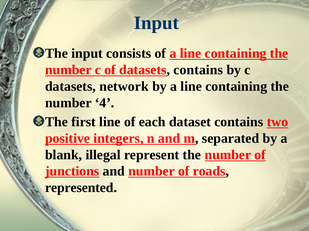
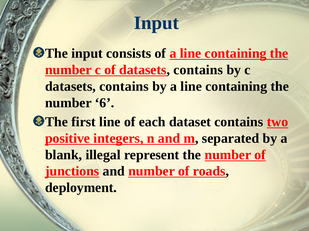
network at (124, 87): network -> contains
4: 4 -> 6
represented: represented -> deployment
